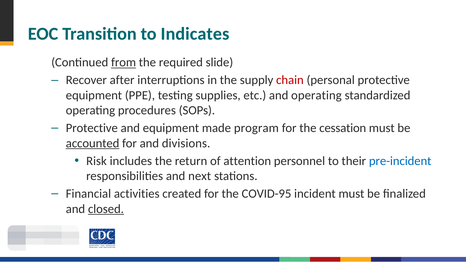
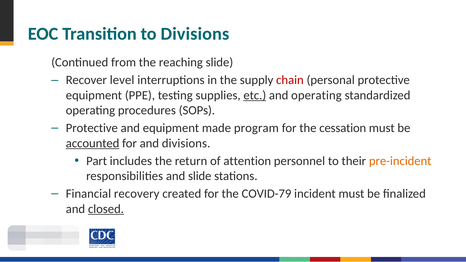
to Indicates: Indicates -> Divisions
from underline: present -> none
required: required -> reaching
after: after -> level
etc underline: none -> present
Risk: Risk -> Part
pre-incident colour: blue -> orange
and next: next -> slide
activities: activities -> recovery
COVID-95: COVID-95 -> COVID-79
